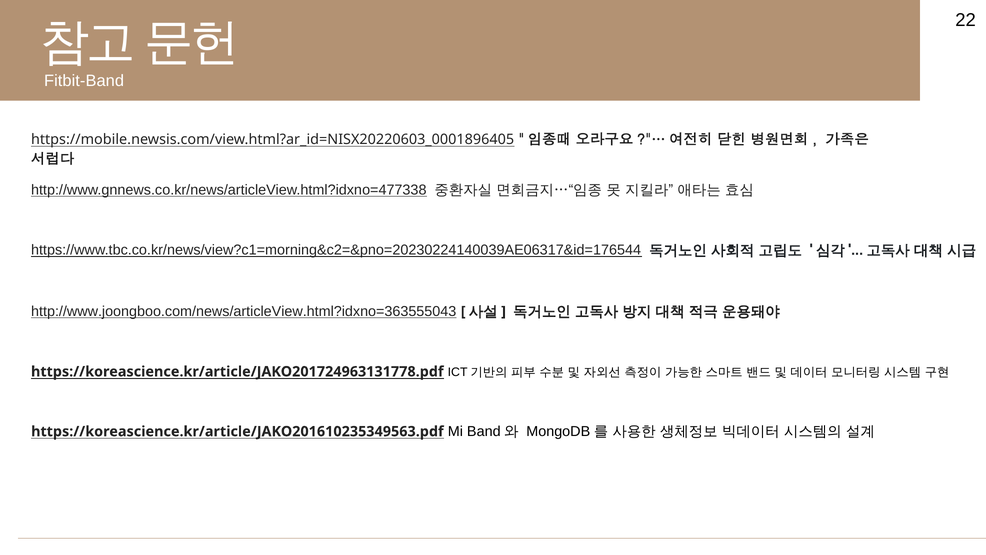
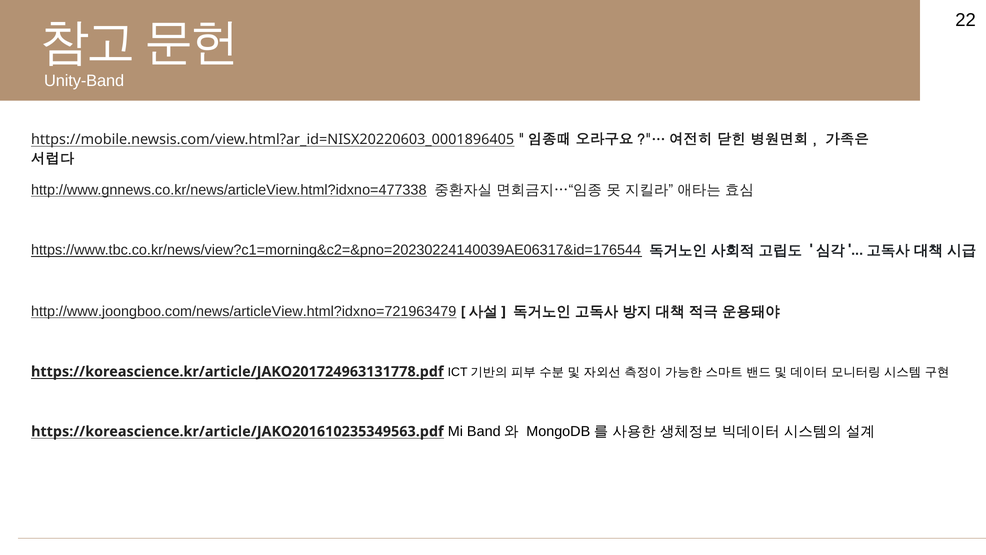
Fitbit-Band: Fitbit-Band -> Unity-Band
http://www.joongboo.com/news/articleView.html?idxno=363555043: http://www.joongboo.com/news/articleView.html?idxno=363555043 -> http://www.joongboo.com/news/articleView.html?idxno=721963479
